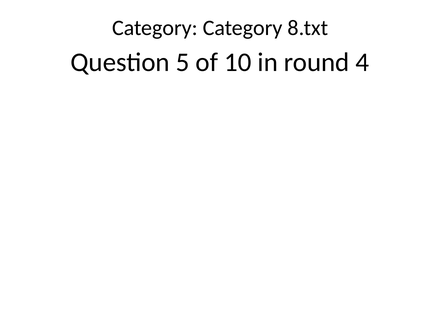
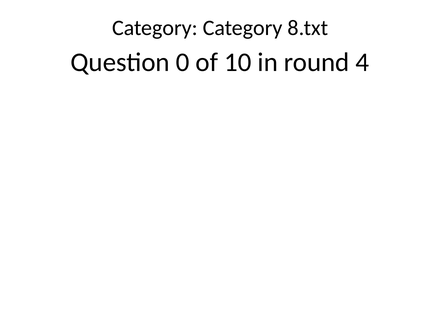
5: 5 -> 0
